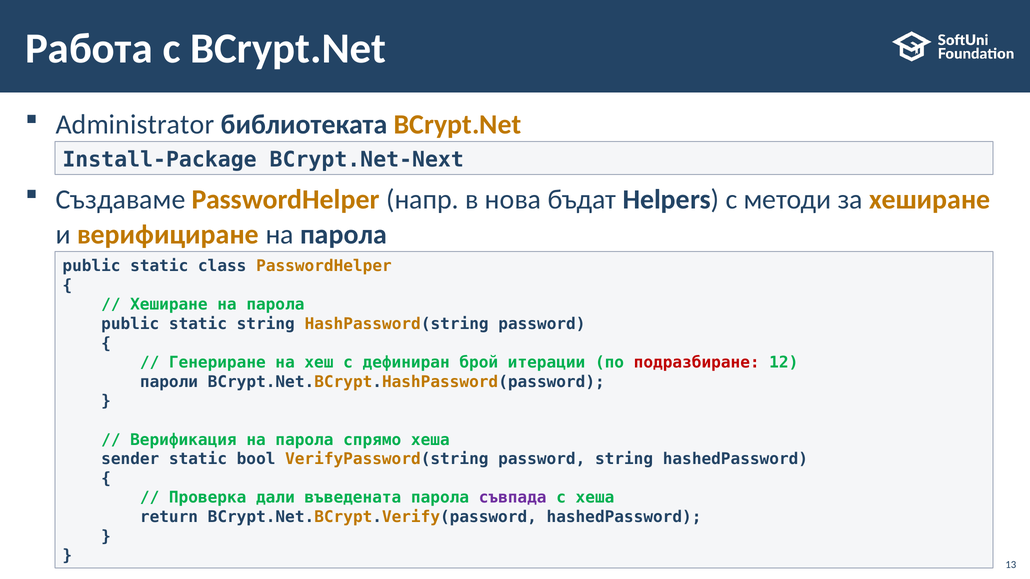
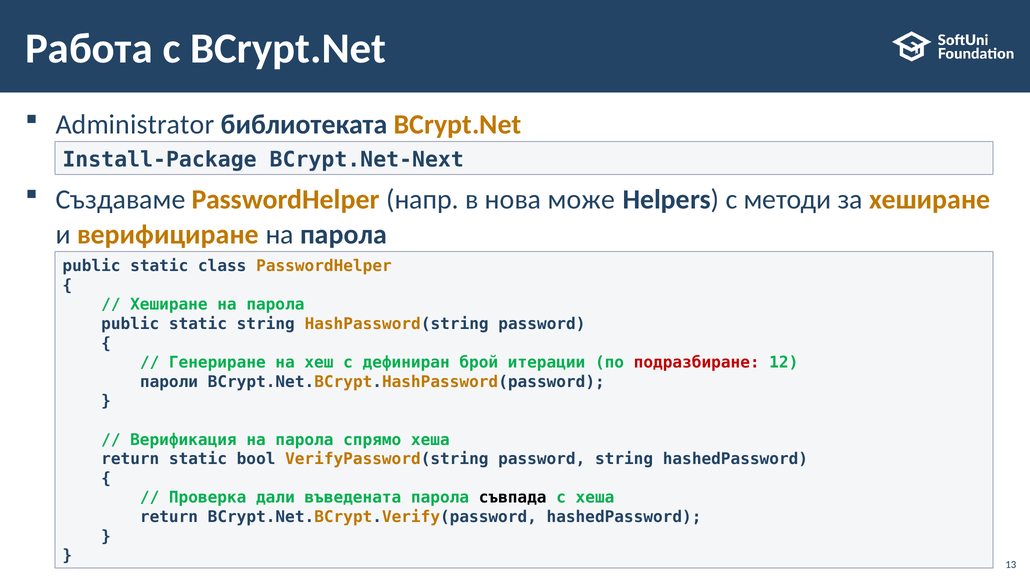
бъдат: бъдат -> може
sender at (130, 459): sender -> return
съвпада colour: purple -> black
